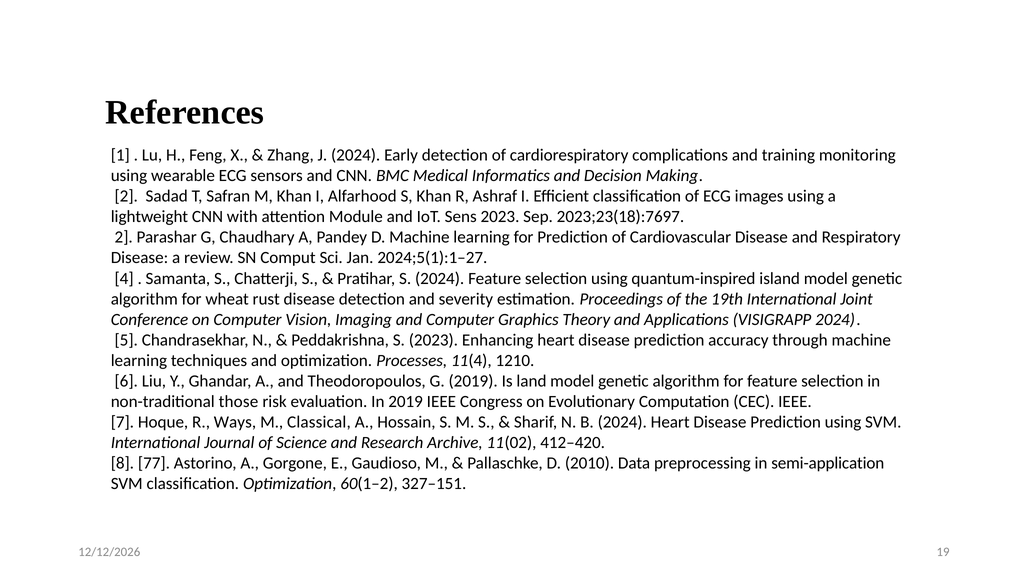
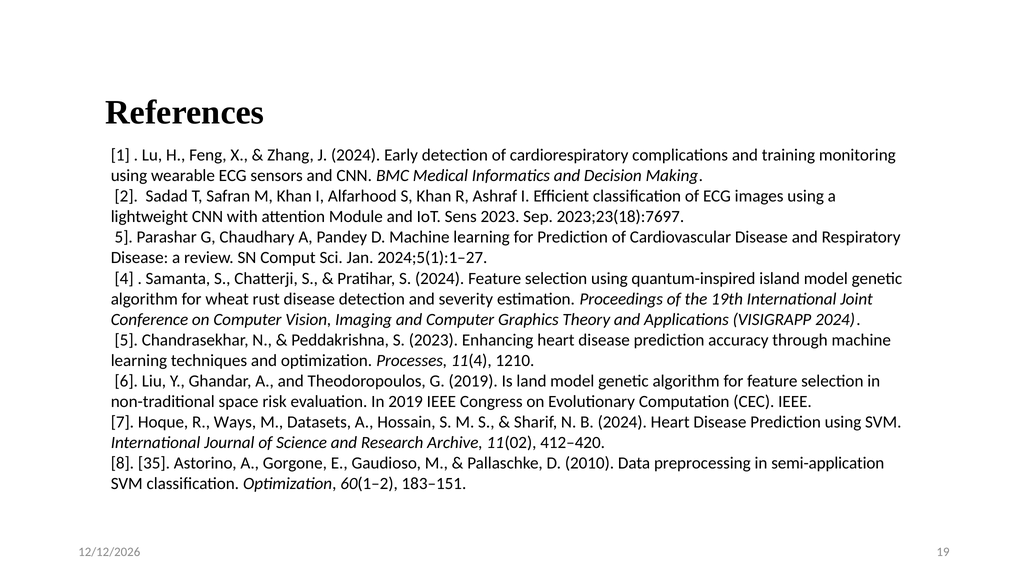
2 at (124, 237): 2 -> 5
those: those -> space
Classical: Classical -> Datasets
77: 77 -> 35
327–151: 327–151 -> 183–151
